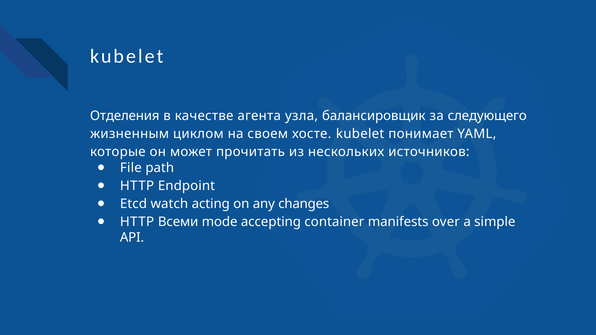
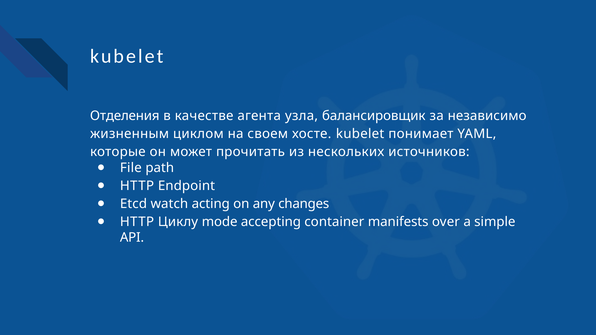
следующего: следующего -> независимо
Всеми: Всеми -> Циклу
